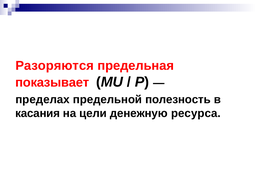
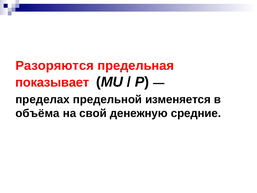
полезность: полезность -> изменяется
касания: касания -> объёма
цели: цели -> свой
ресурса: ресурса -> средние
